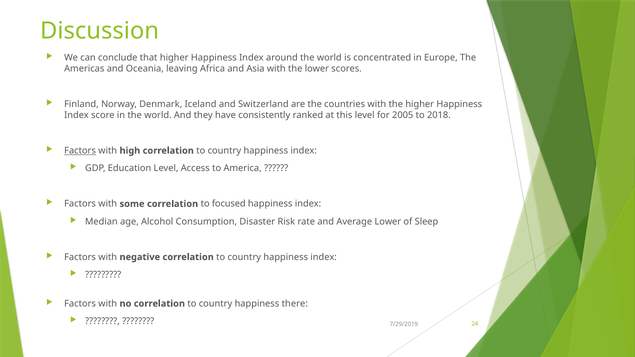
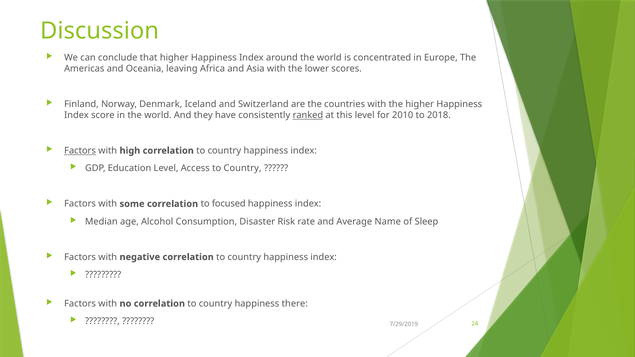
ranked underline: none -> present
2005: 2005 -> 2010
Access to America: America -> Country
Average Lower: Lower -> Name
